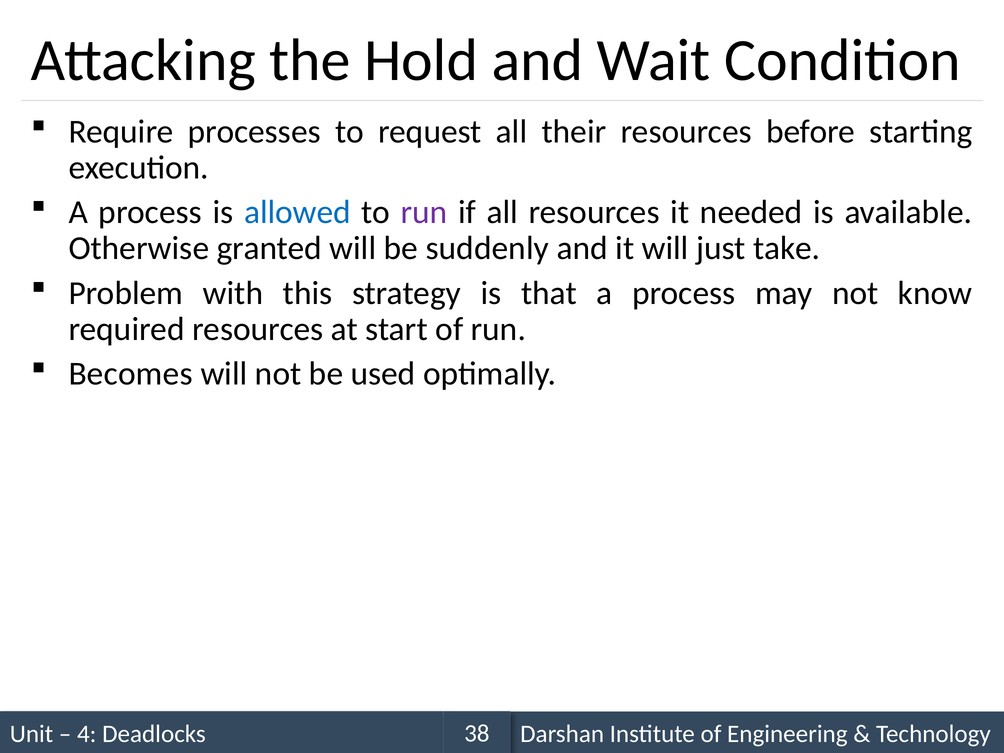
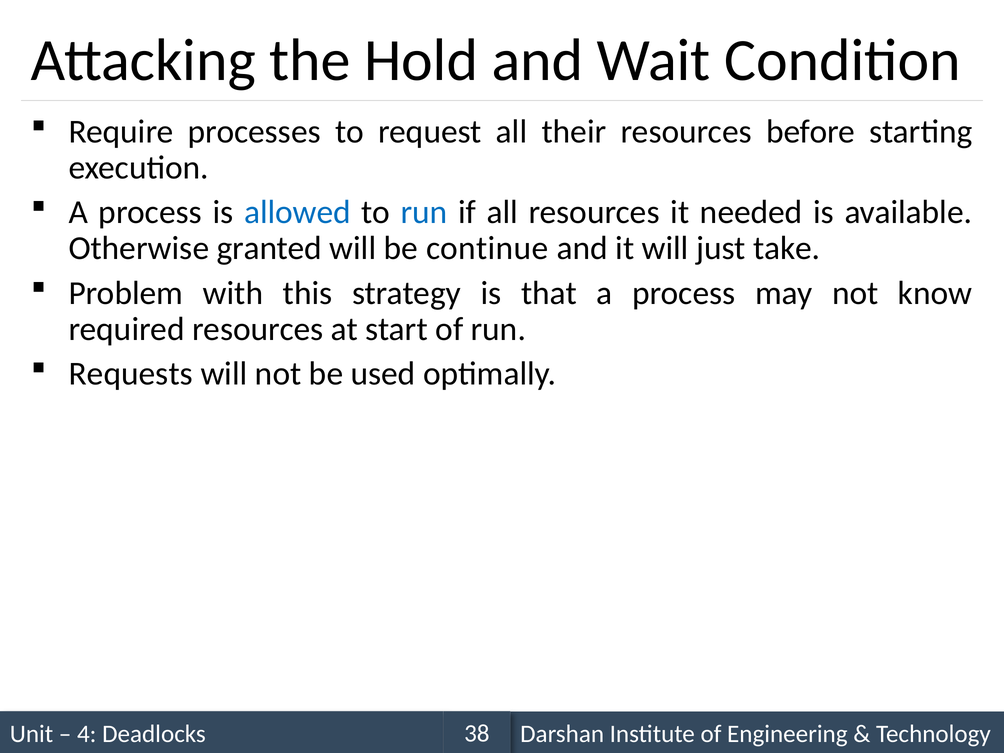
run at (424, 212) colour: purple -> blue
suddenly: suddenly -> continue
Becomes: Becomes -> Requests
